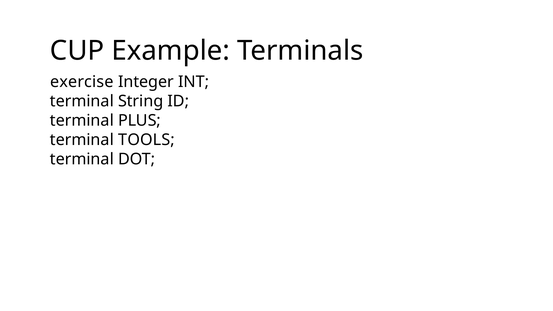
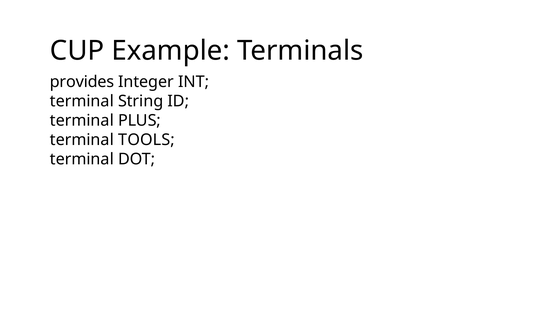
exercise: exercise -> provides
